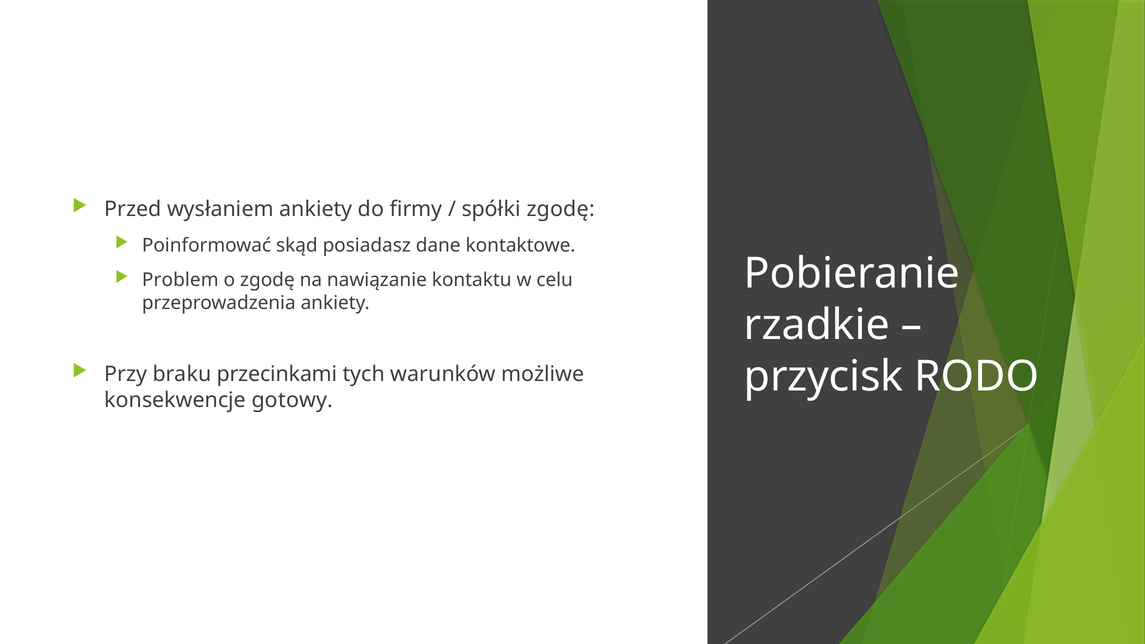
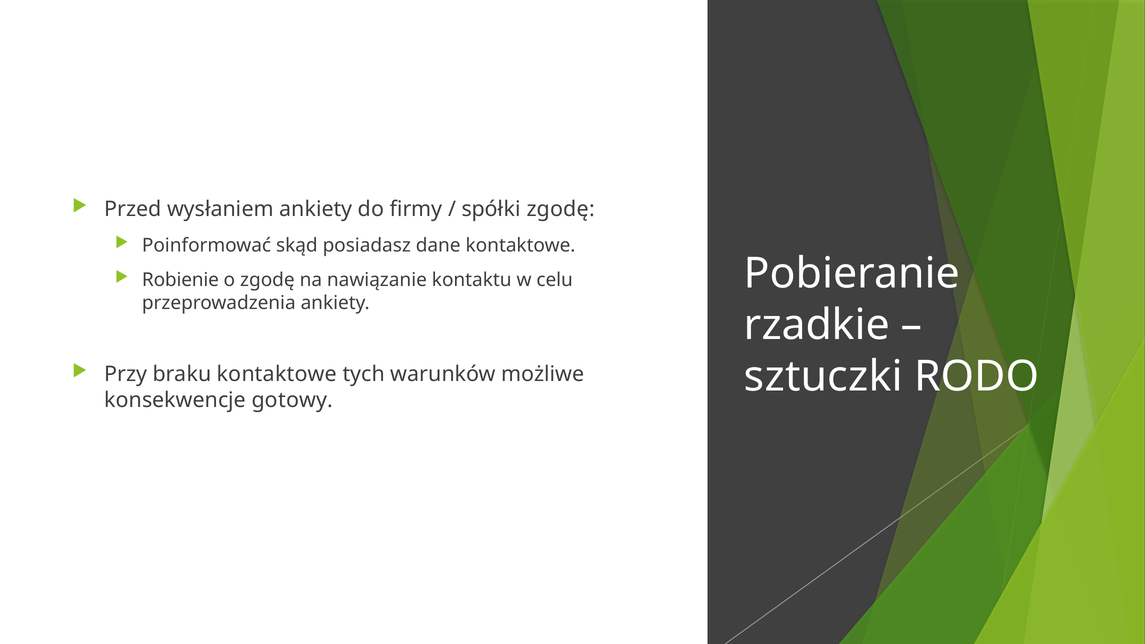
Problem: Problem -> Robienie
przycisk: przycisk -> sztuczki
braku przecinkami: przecinkami -> kontaktowe
